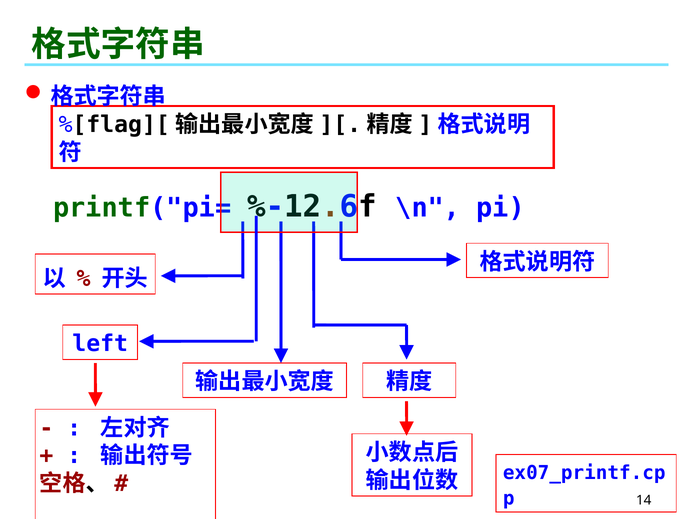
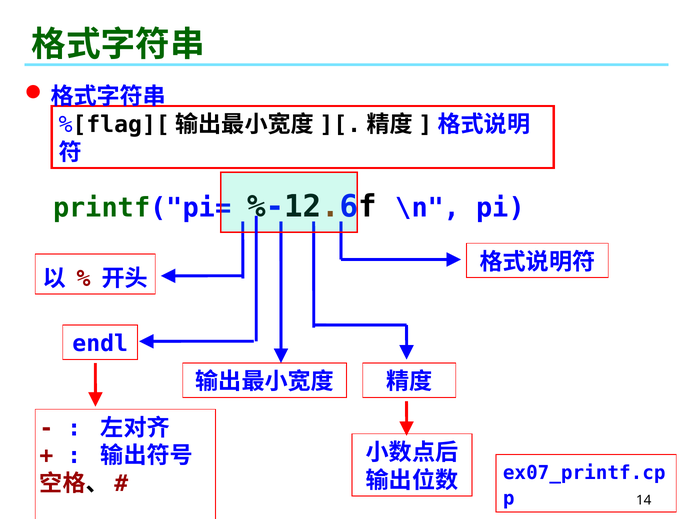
left: left -> endl
